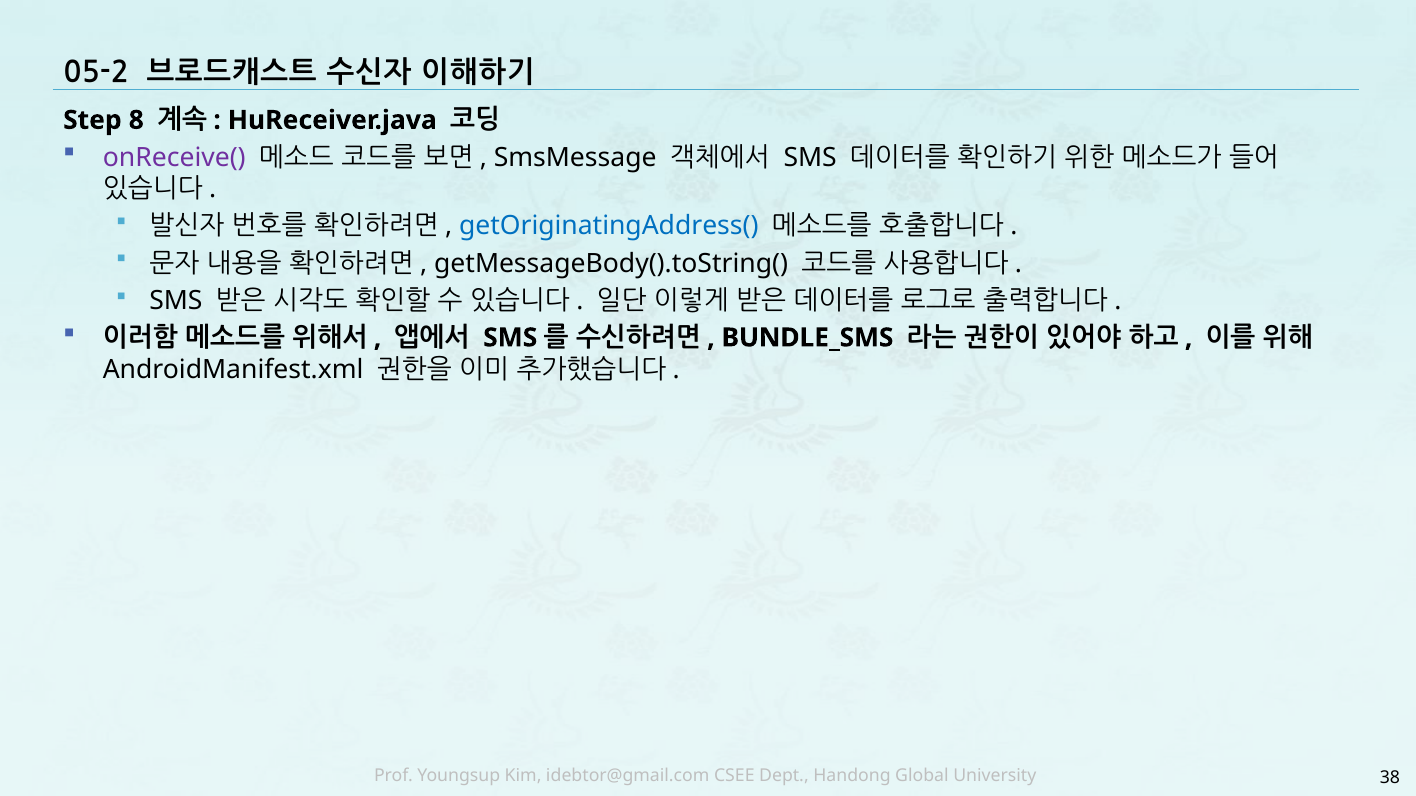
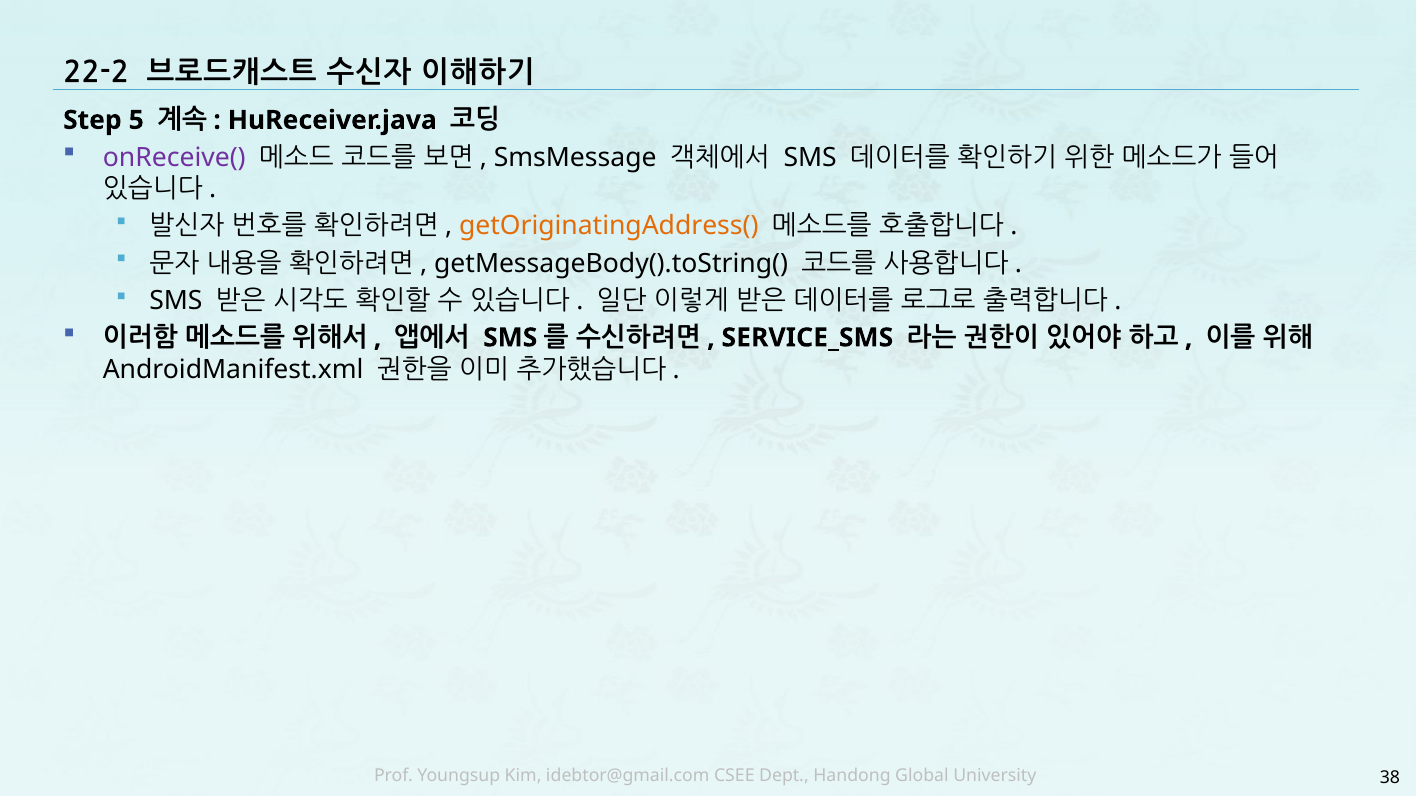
05-2: 05-2 -> 22-2
8: 8 -> 5
getOriginatingAddress( colour: blue -> orange
BUNDLE_SMS: BUNDLE_SMS -> SERVICE_SMS
